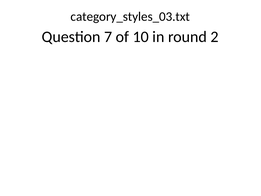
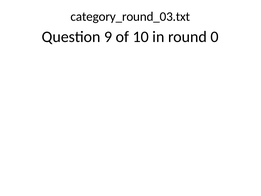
category_styles_03.txt: category_styles_03.txt -> category_round_03.txt
7: 7 -> 9
2: 2 -> 0
